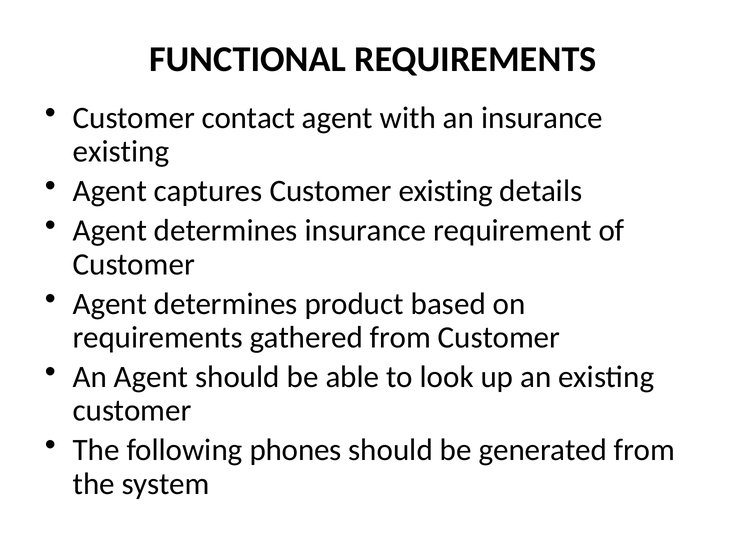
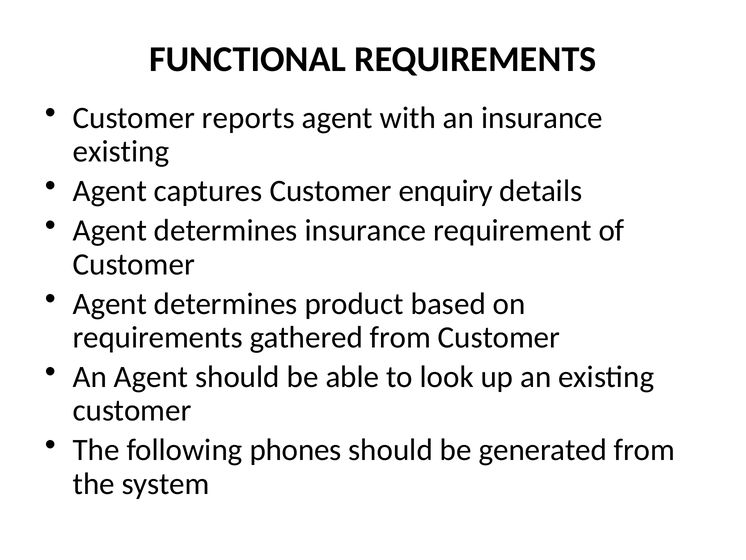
contact: contact -> reports
Customer existing: existing -> enquiry
